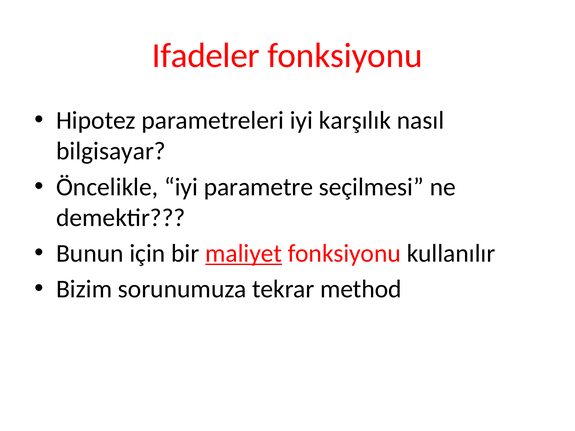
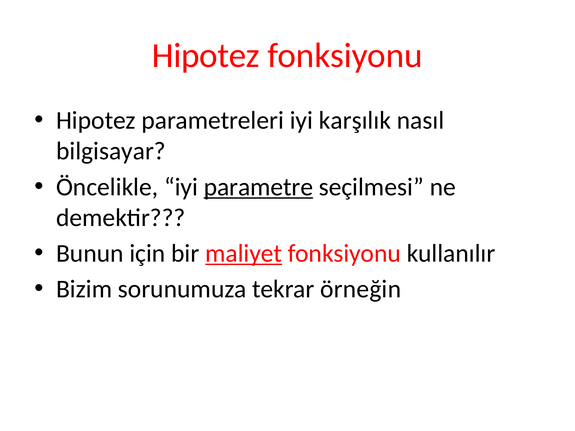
Ifadeler at (206, 56): Ifadeler -> Hipotez
parametre underline: none -> present
method: method -> örneğin
